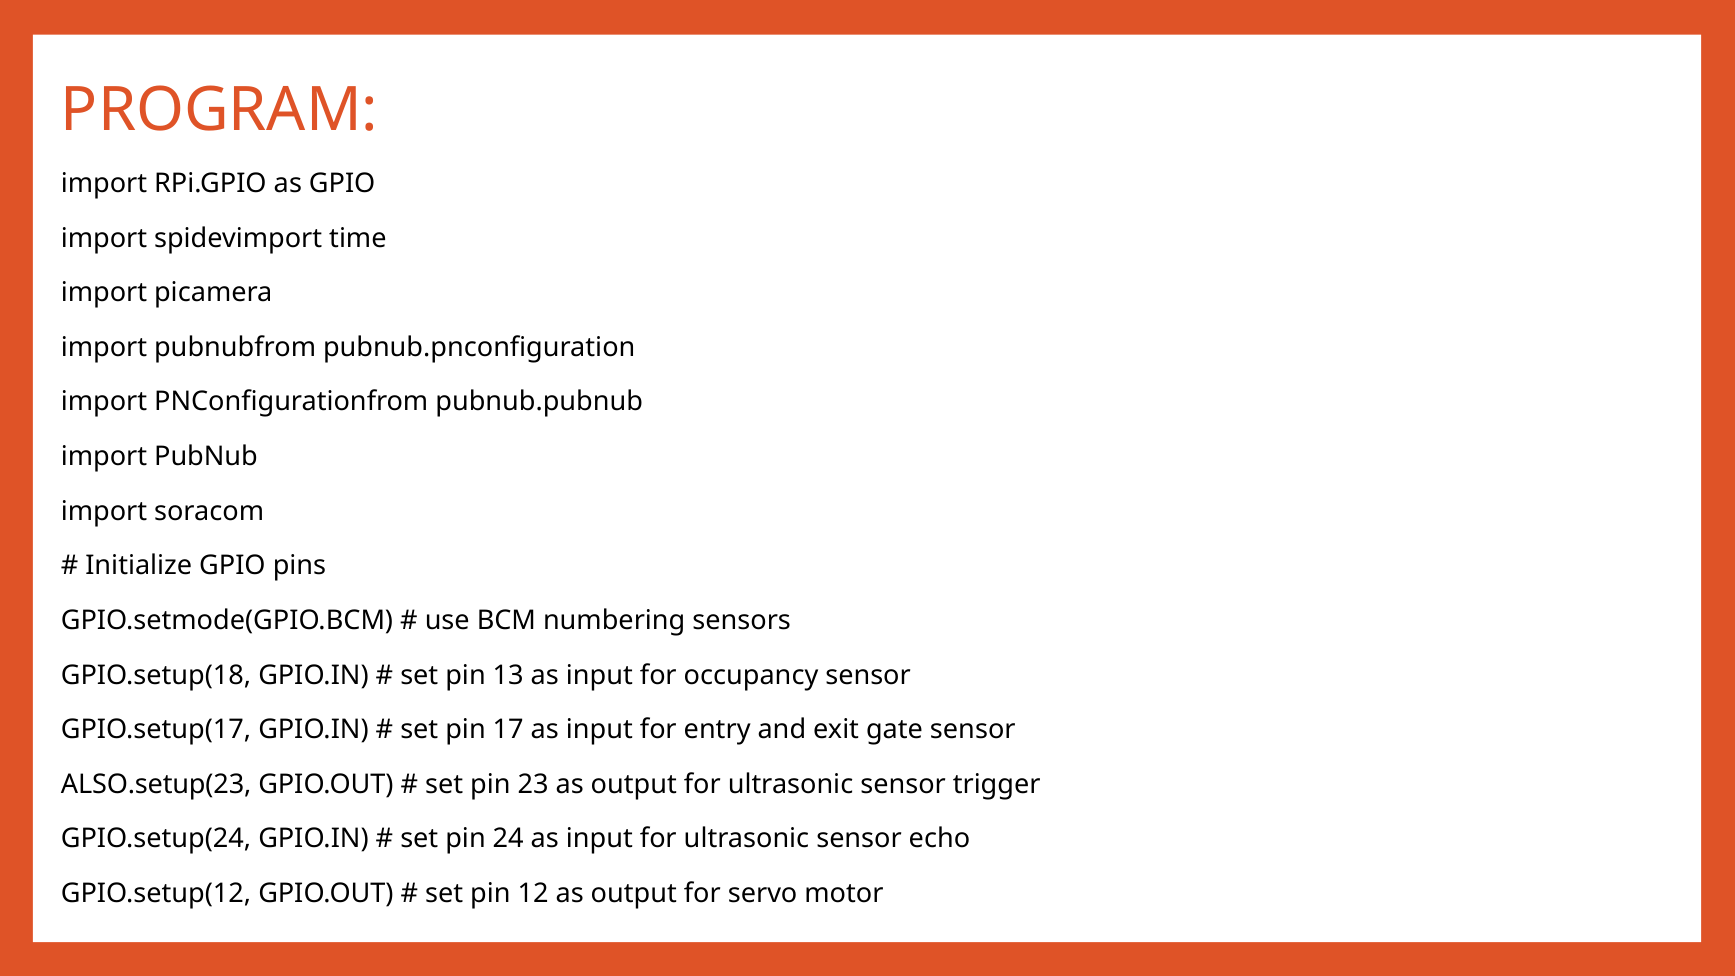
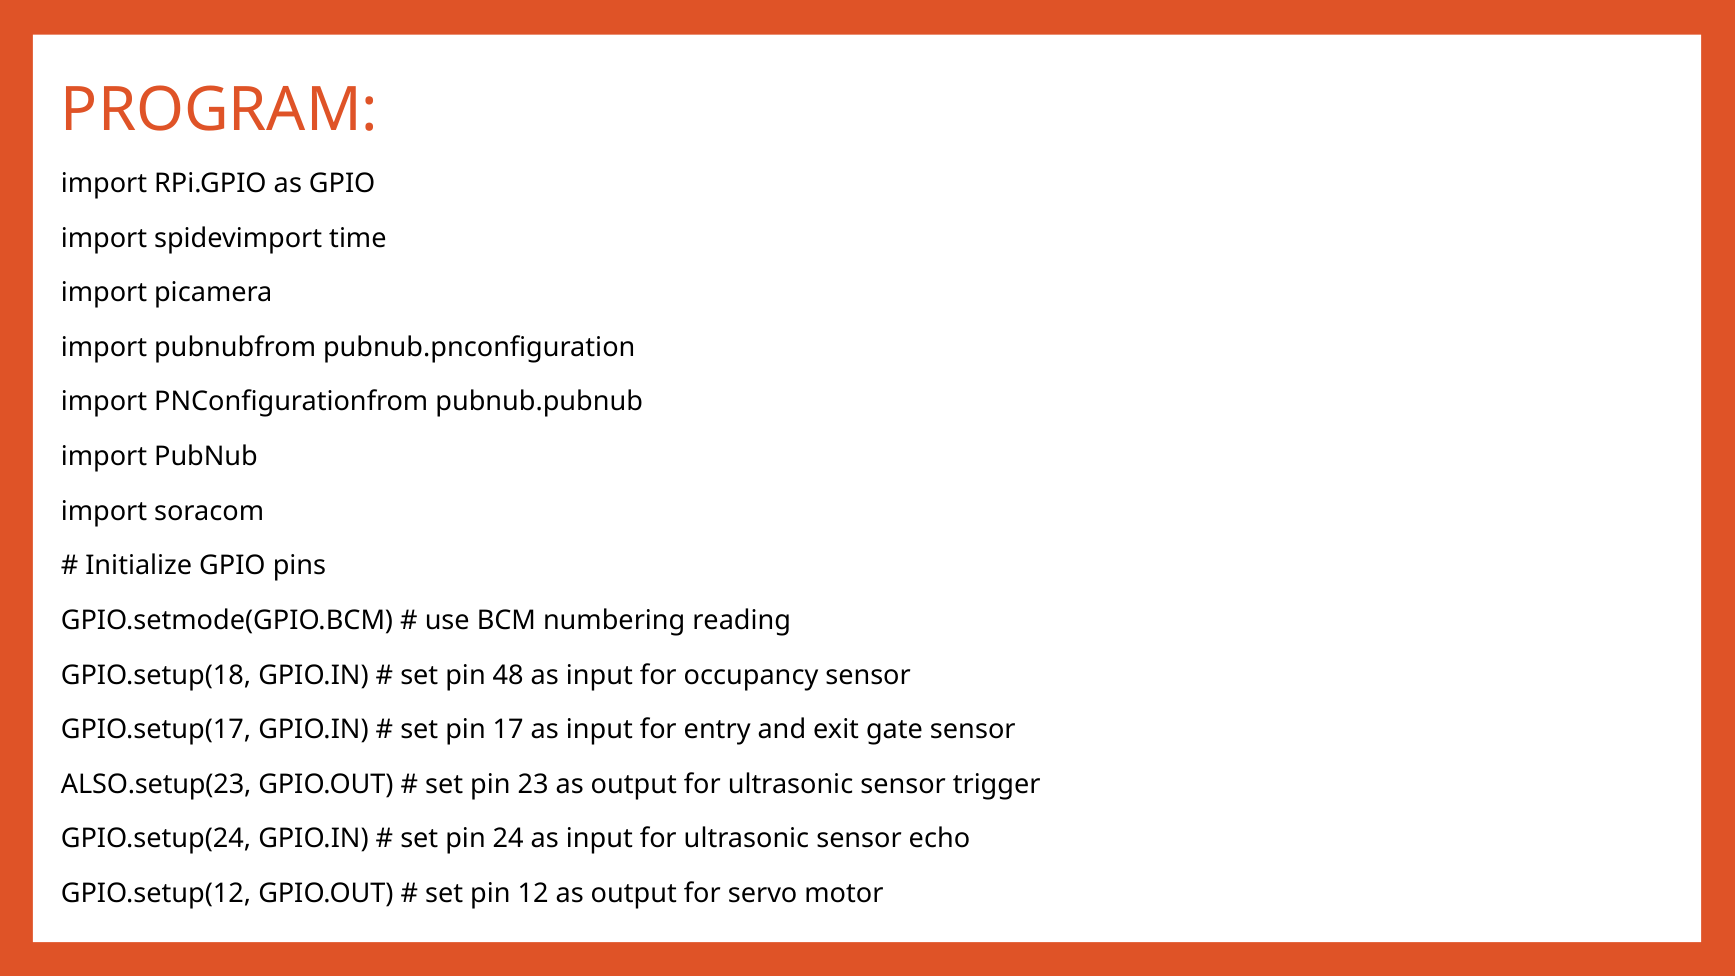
sensors: sensors -> reading
13: 13 -> 48
